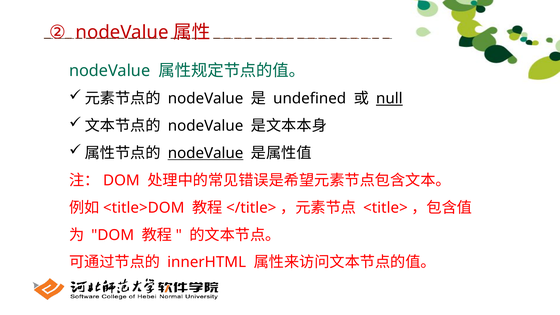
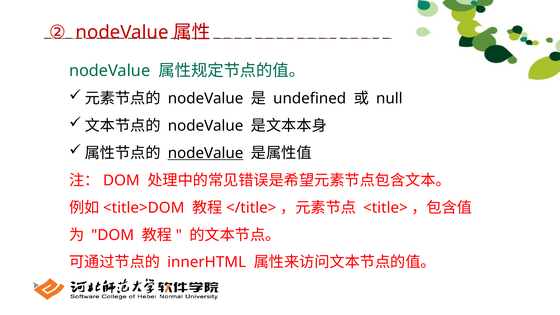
null underline: present -> none
